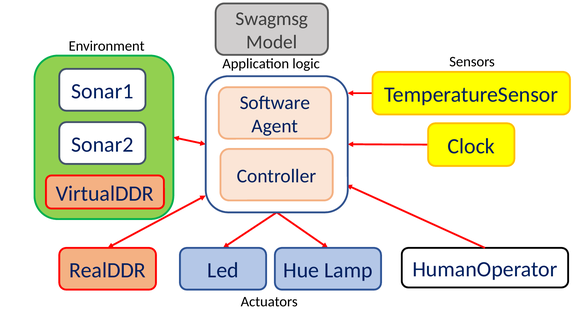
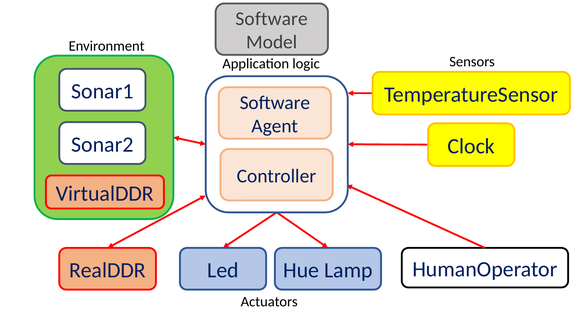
Swagmsg at (272, 19): Swagmsg -> Software
